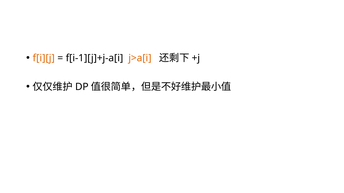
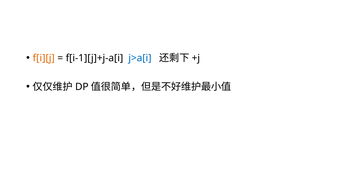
j>a[i colour: orange -> blue
